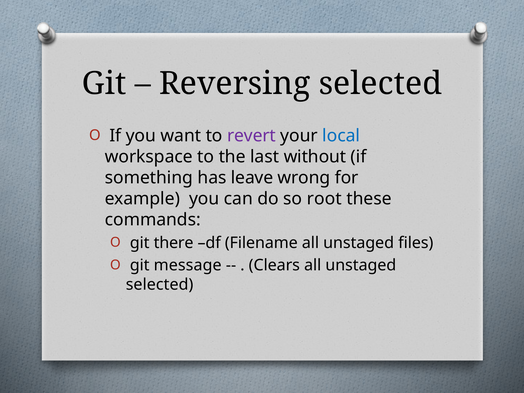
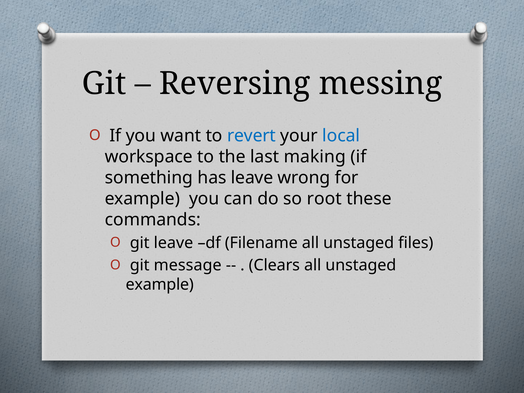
Reversing selected: selected -> messing
revert colour: purple -> blue
without: without -> making
git there: there -> leave
selected at (160, 284): selected -> example
